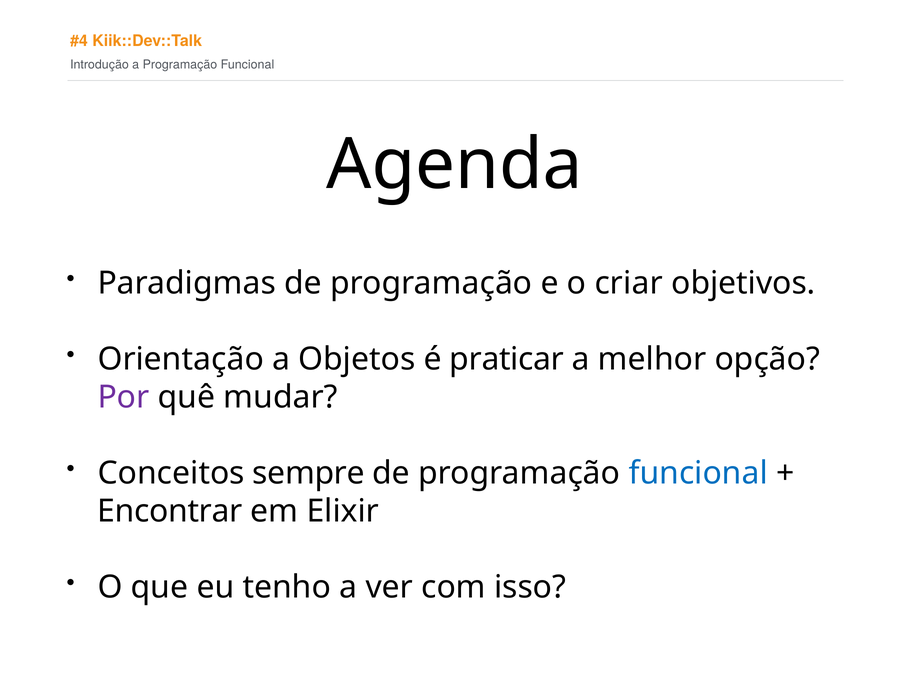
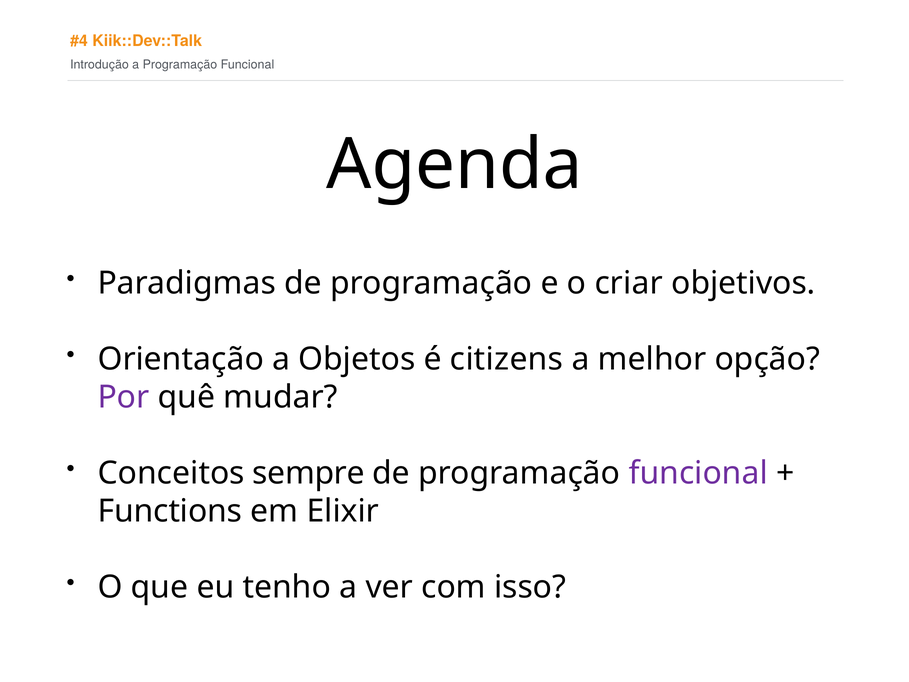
praticar: praticar -> citizens
funcional at (698, 473) colour: blue -> purple
Encontrar: Encontrar -> Functions
